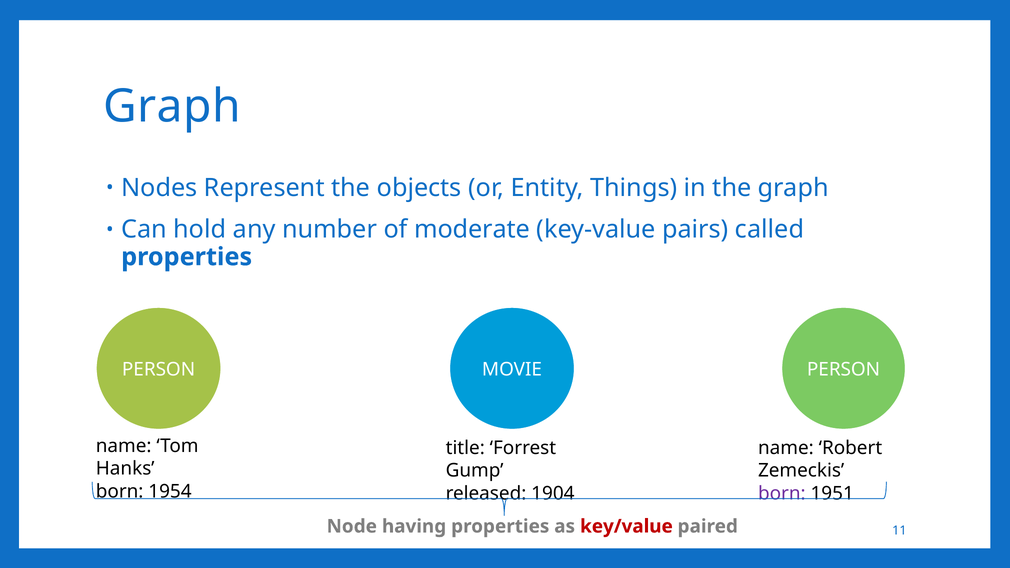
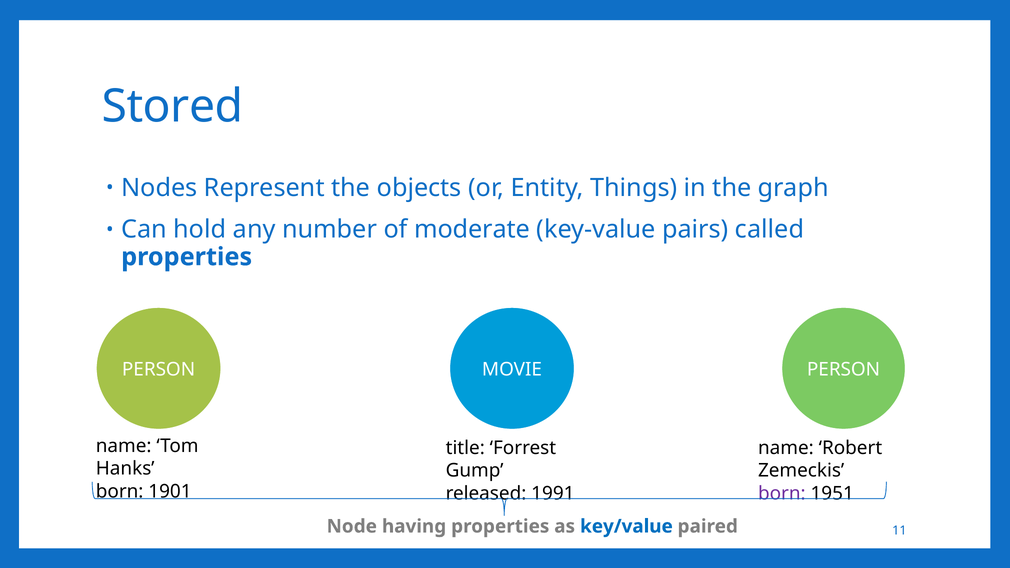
Graph at (172, 106): Graph -> Stored
1954: 1954 -> 1901
1904: 1904 -> 1991
key/value colour: red -> blue
